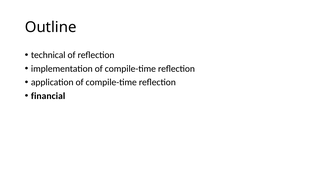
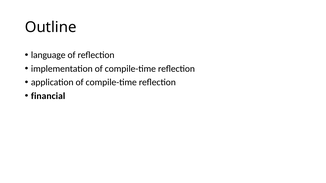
technical: technical -> language
